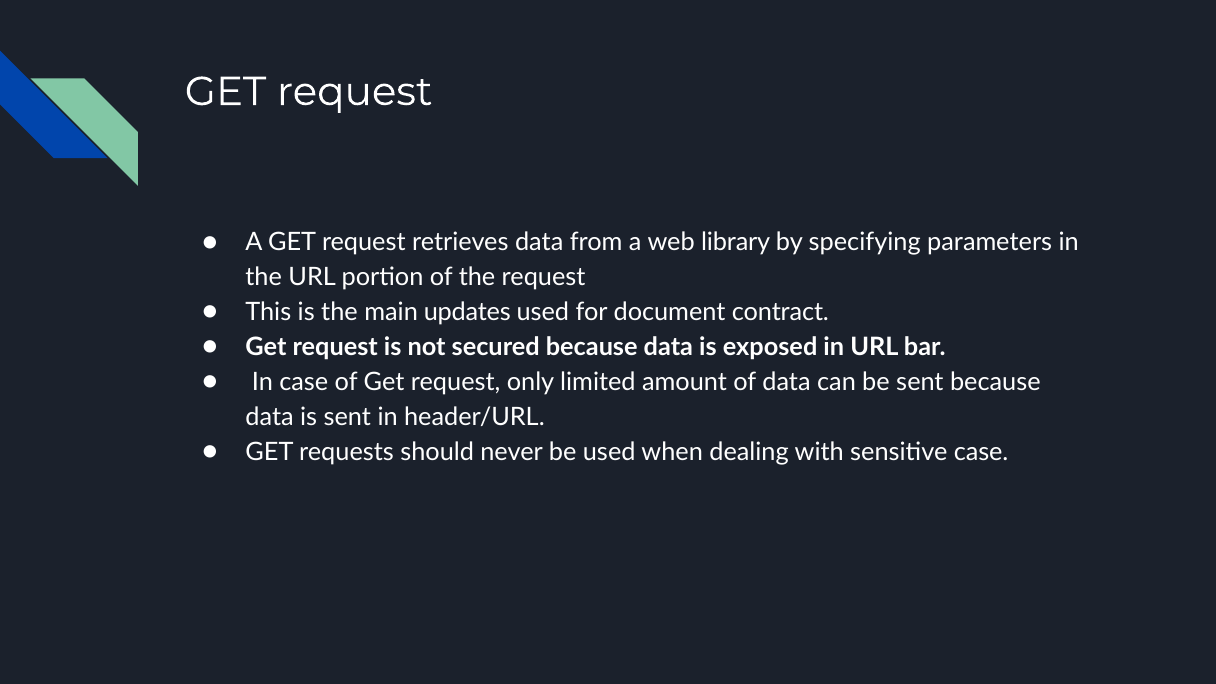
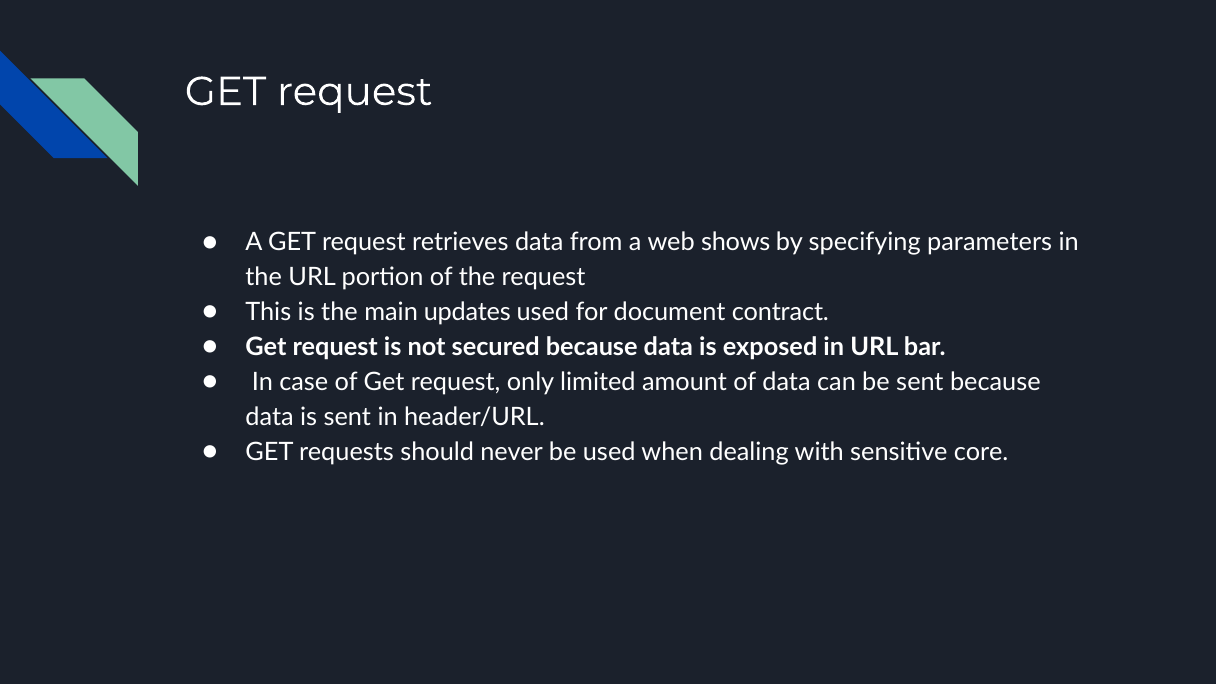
library: library -> shows
sensitive case: case -> core
